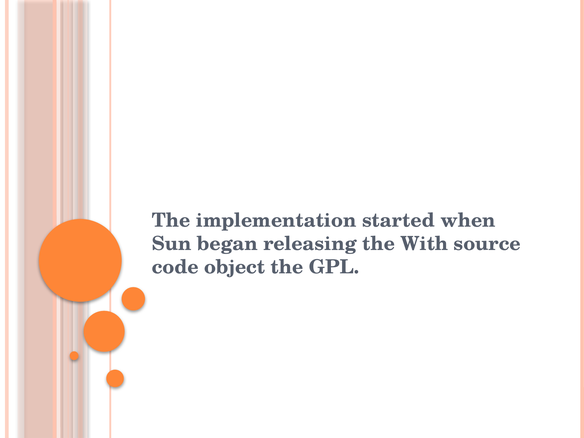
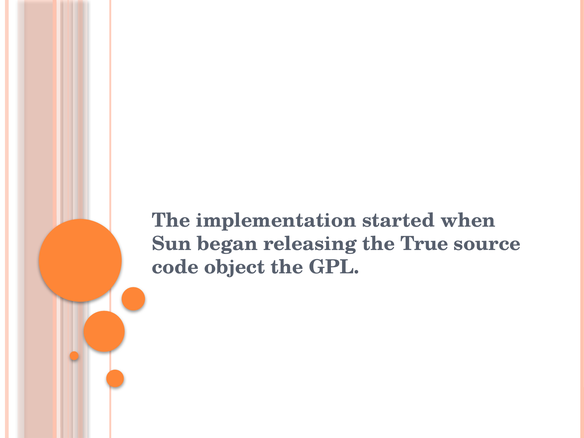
With: With -> True
